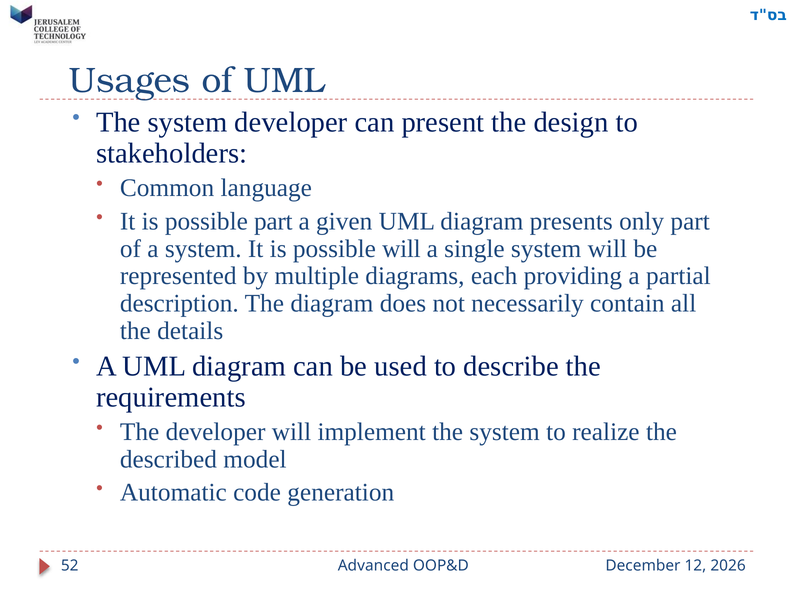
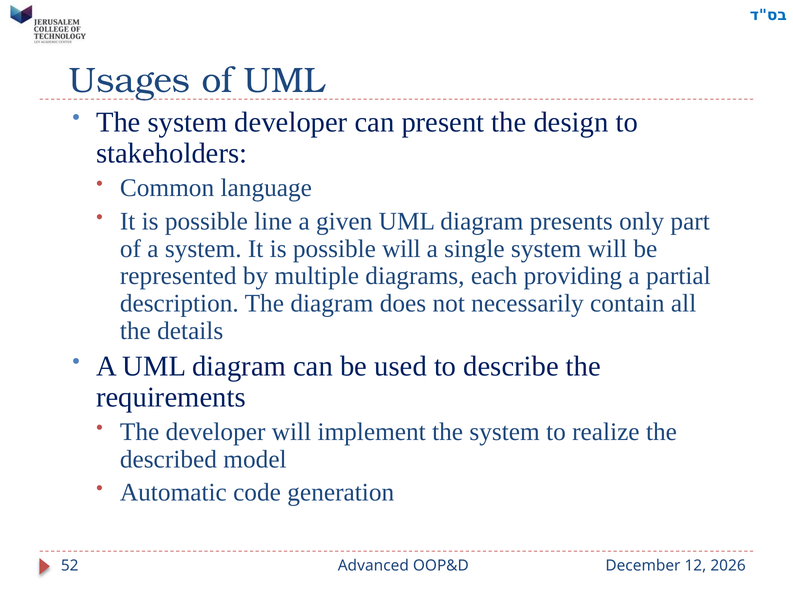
possible part: part -> line
